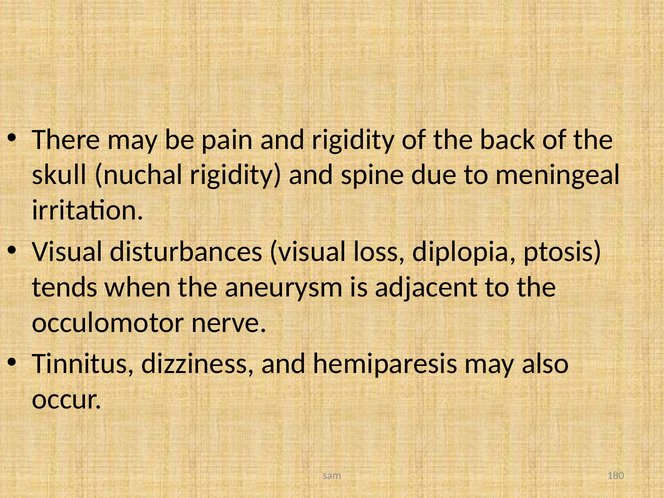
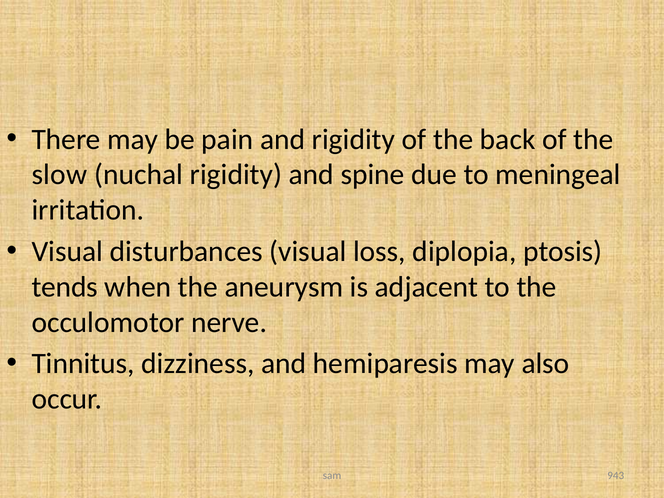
skull: skull -> slow
180: 180 -> 943
